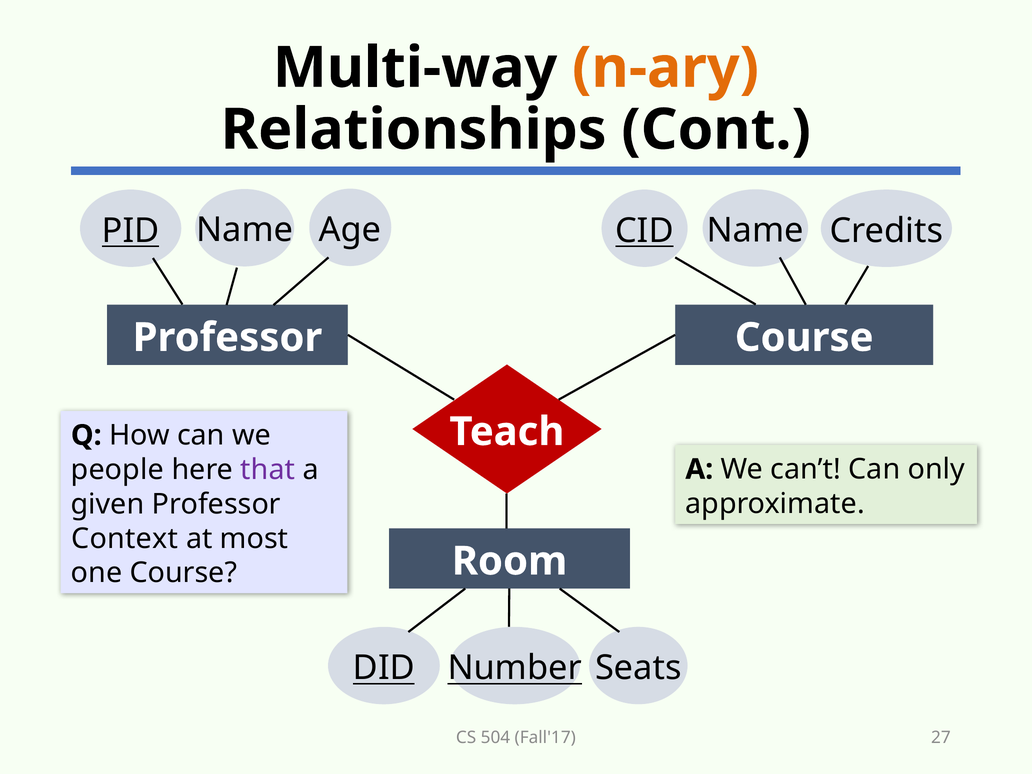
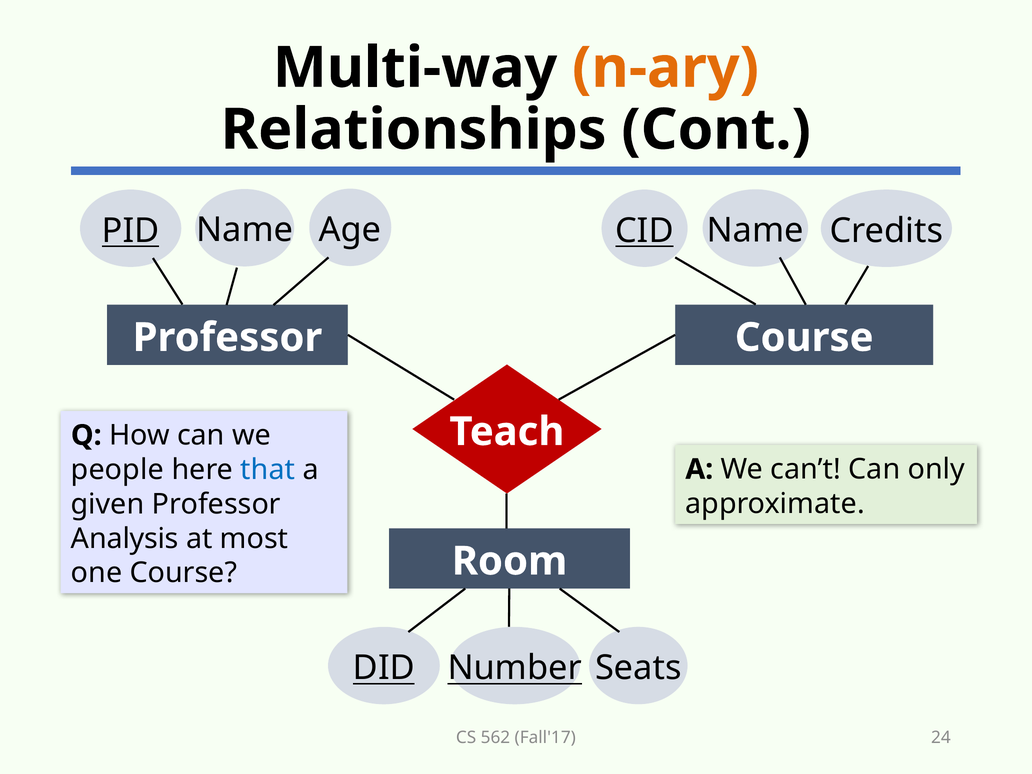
that colour: purple -> blue
Context: Context -> Analysis
504: 504 -> 562
27: 27 -> 24
